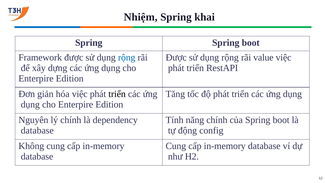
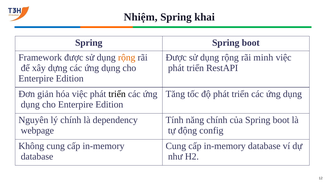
rộng at (127, 57) colour: blue -> orange
value: value -> minh
database at (37, 130): database -> webpage
